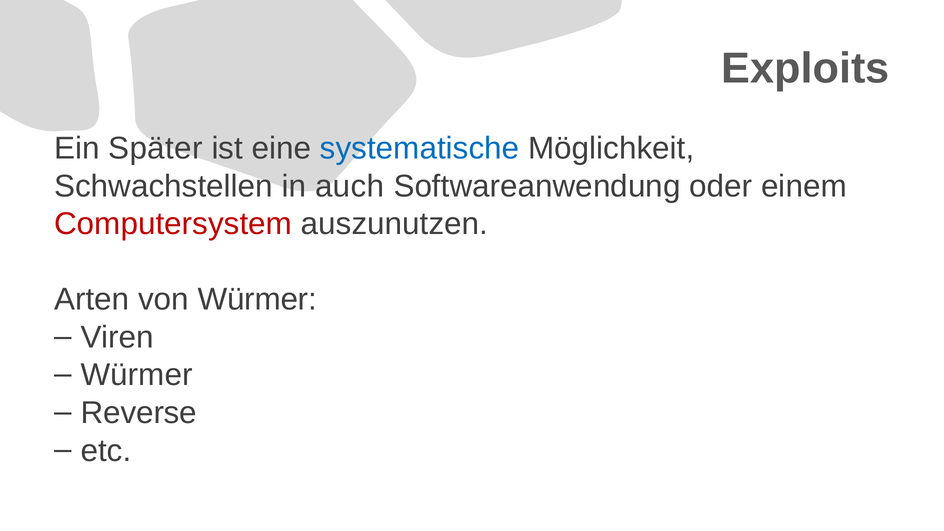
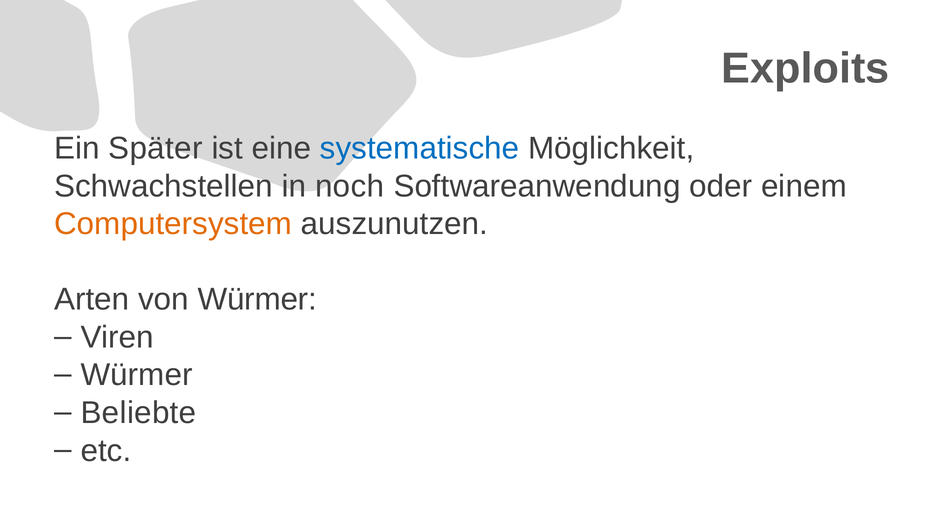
auch: auch -> noch
Computersystem colour: red -> orange
Reverse: Reverse -> Beliebte
